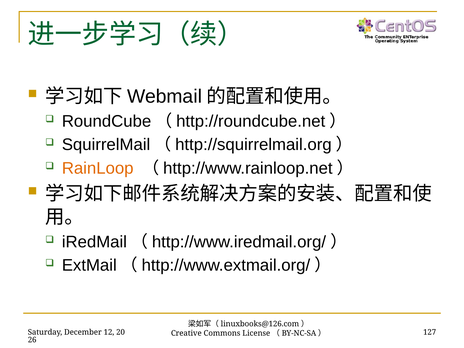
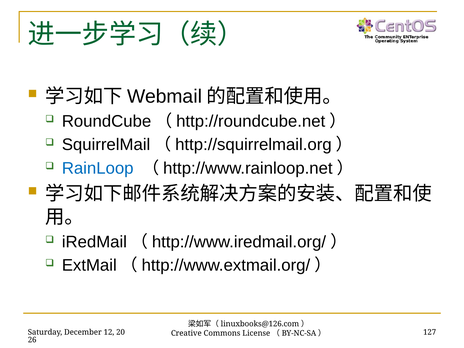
RainLoop colour: orange -> blue
